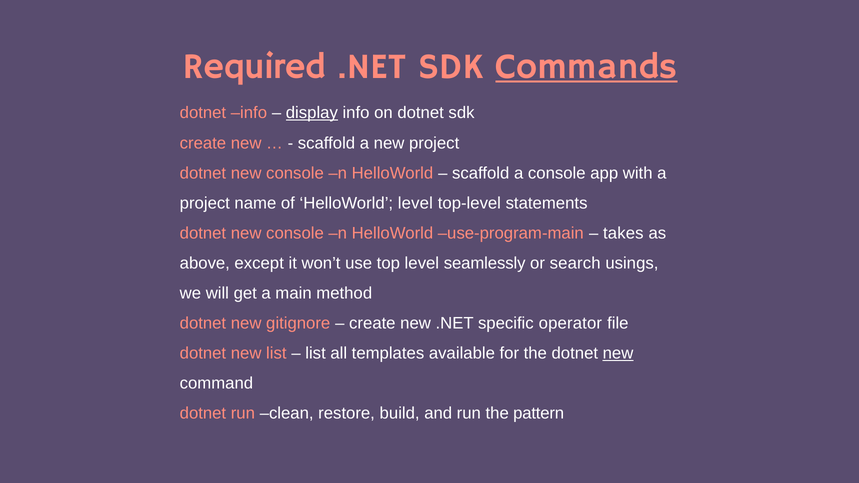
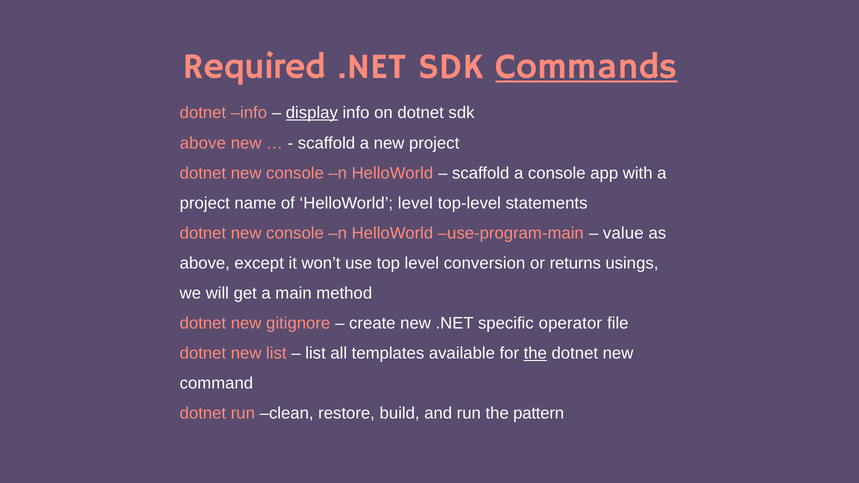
create at (203, 143): create -> above
takes: takes -> value
seamlessly: seamlessly -> conversion
search: search -> returns
the at (535, 354) underline: none -> present
new at (618, 354) underline: present -> none
